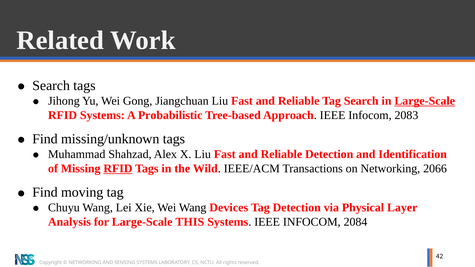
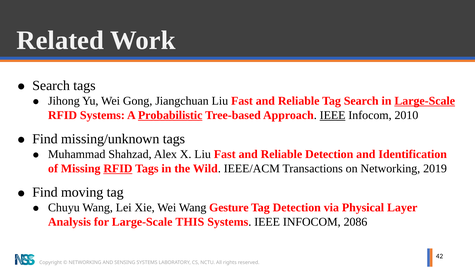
Probabilistic underline: none -> present
IEEE at (333, 115) underline: none -> present
2083: 2083 -> 2010
2066: 2066 -> 2019
Devices: Devices -> Gesture
2084: 2084 -> 2086
